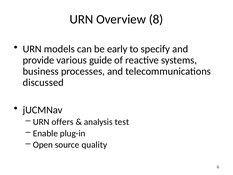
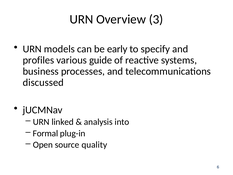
8: 8 -> 3
provide: provide -> profiles
offers: offers -> linked
test: test -> into
Enable: Enable -> Formal
